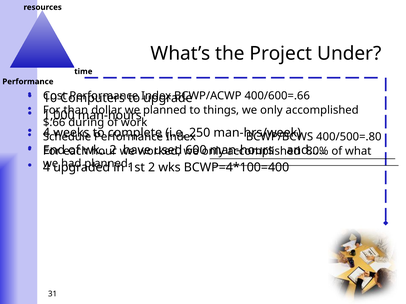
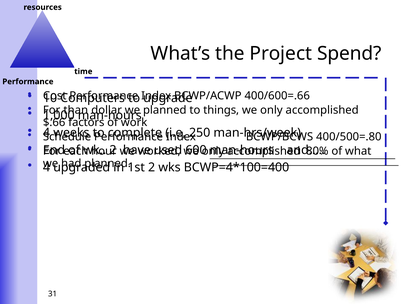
Under: Under -> Spend
during: during -> factors
